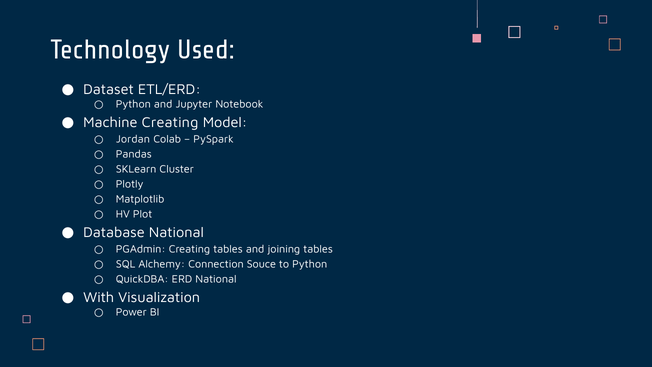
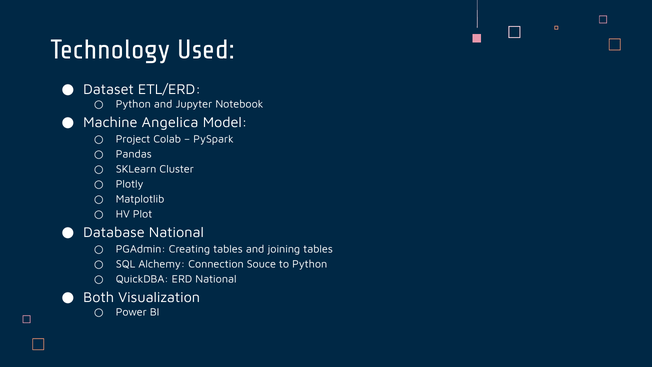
Machine Creating: Creating -> Angelica
Jordan: Jordan -> Project
With: With -> Both
